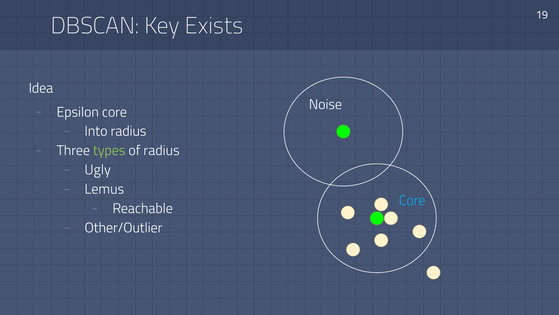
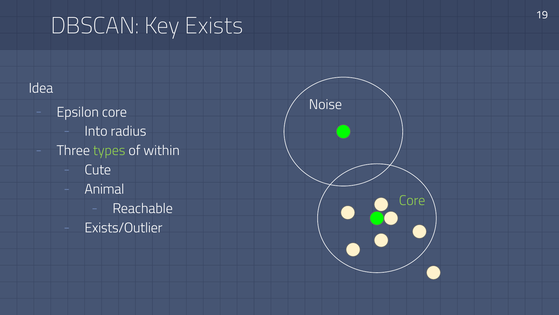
of radius: radius -> within
Ugly: Ugly -> Cute
Lemus: Lemus -> Animal
Core at (412, 200) colour: light blue -> light green
Other/Outlier: Other/Outlier -> Exists/Outlier
